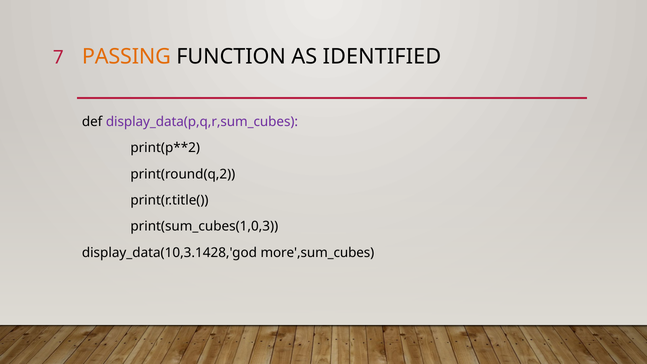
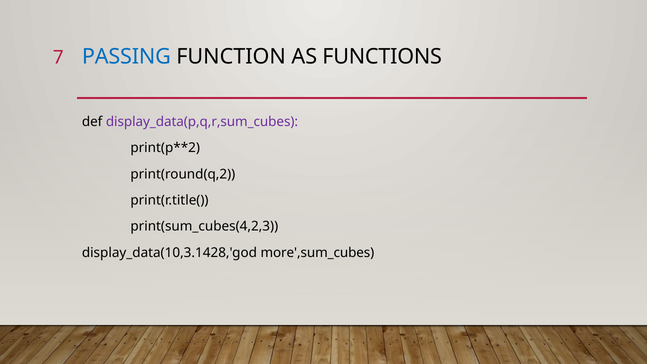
PASSING colour: orange -> blue
IDENTIFIED: IDENTIFIED -> FUNCTIONS
print(sum_cubes(1,0,3: print(sum_cubes(1,0,3 -> print(sum_cubes(4,2,3
